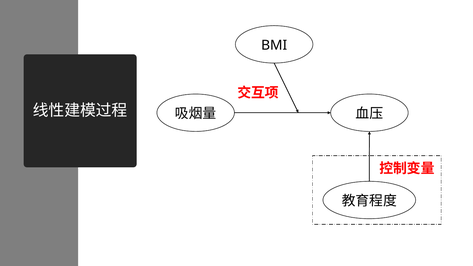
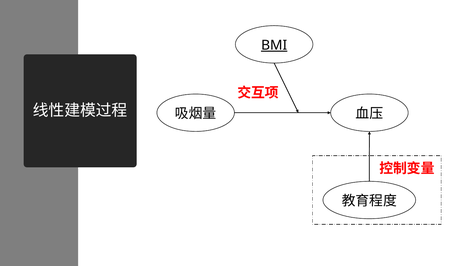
BMI underline: none -> present
